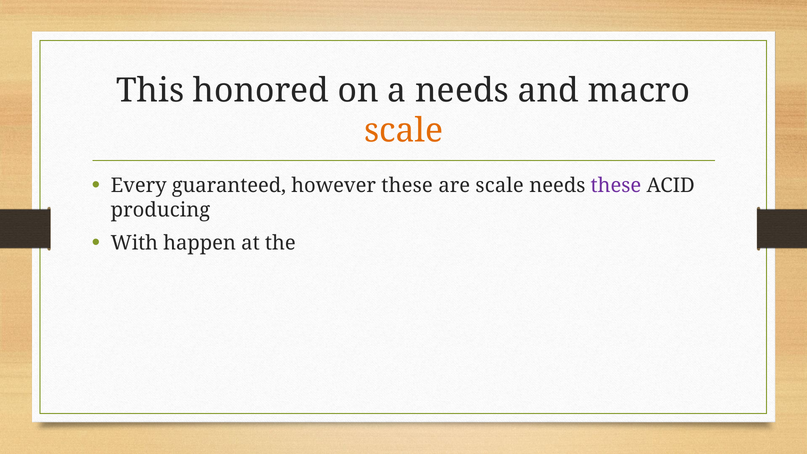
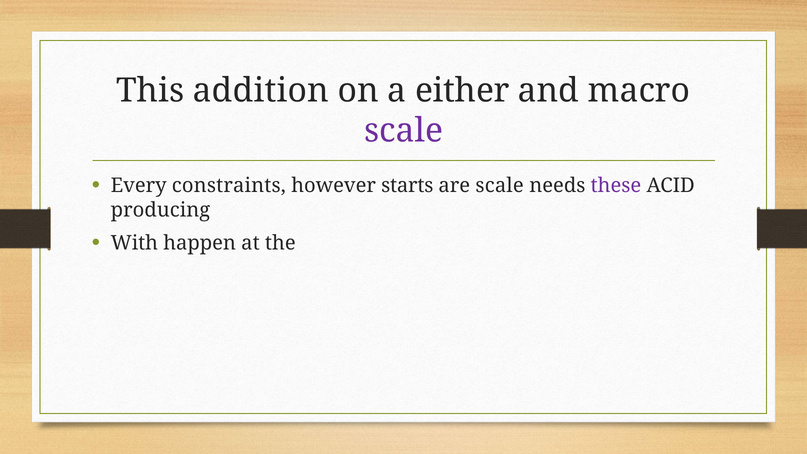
honored: honored -> addition
a needs: needs -> either
scale at (404, 131) colour: orange -> purple
guaranteed: guaranteed -> constraints
however these: these -> starts
